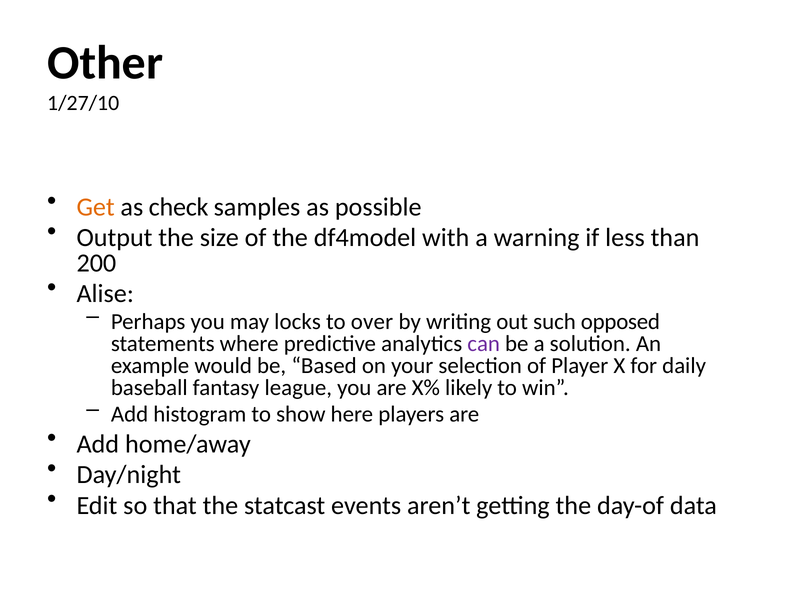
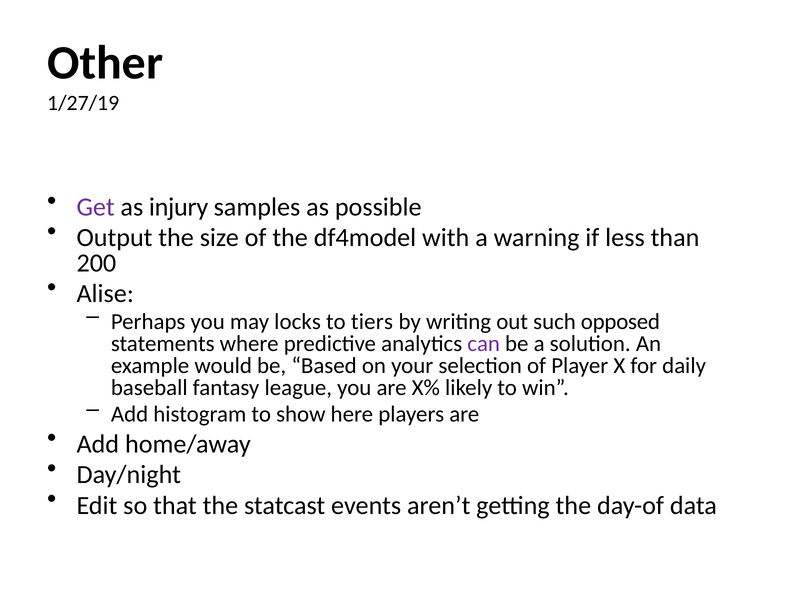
1/27/10: 1/27/10 -> 1/27/19
Get colour: orange -> purple
check: check -> injury
over: over -> tiers
